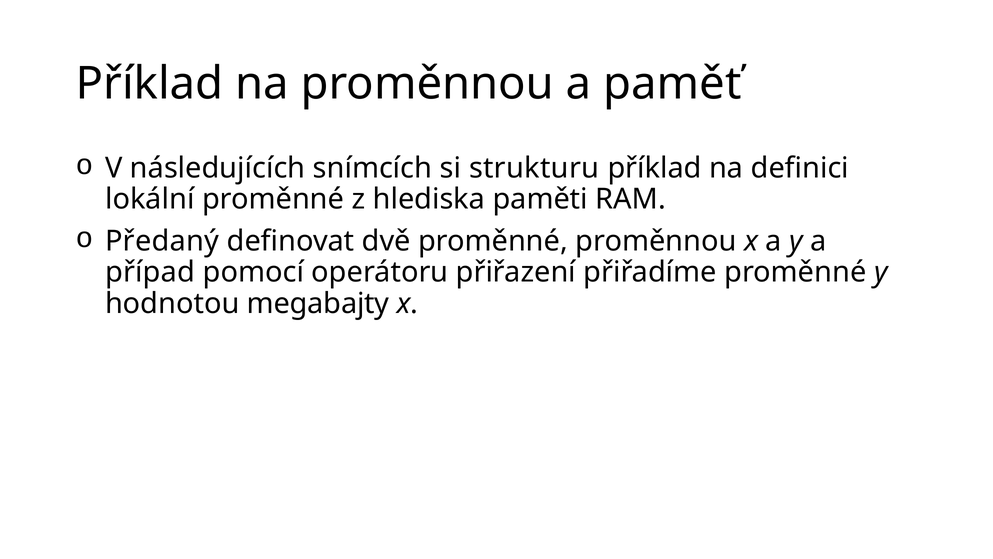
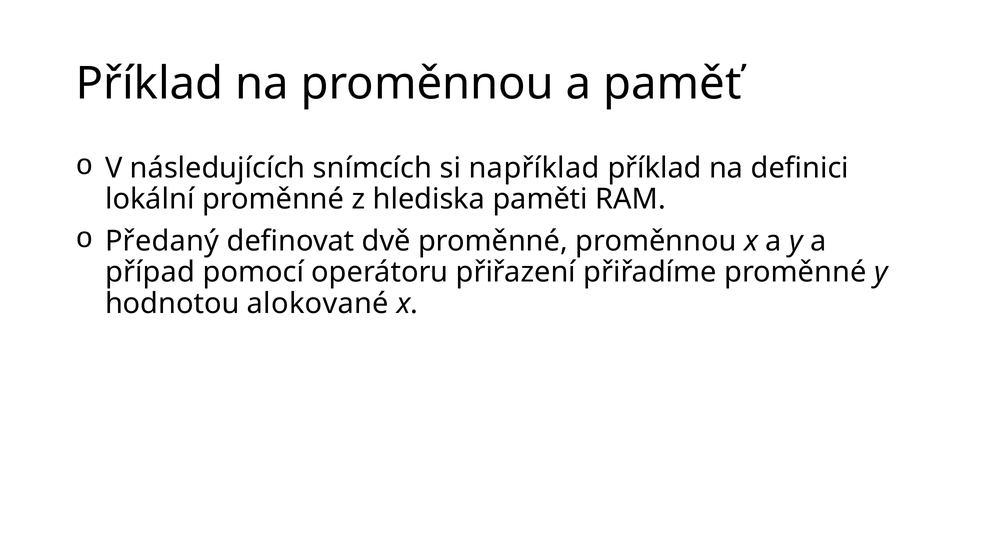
strukturu: strukturu -> například
megabajty: megabajty -> alokované
